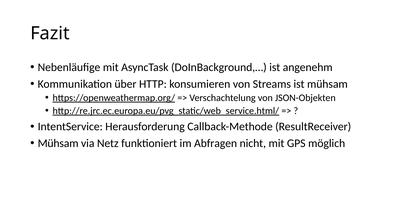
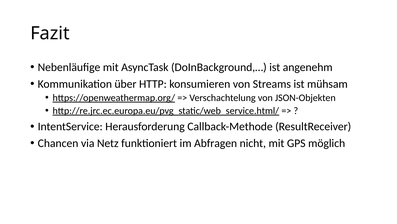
Mühsam at (58, 143): Mühsam -> Chancen
